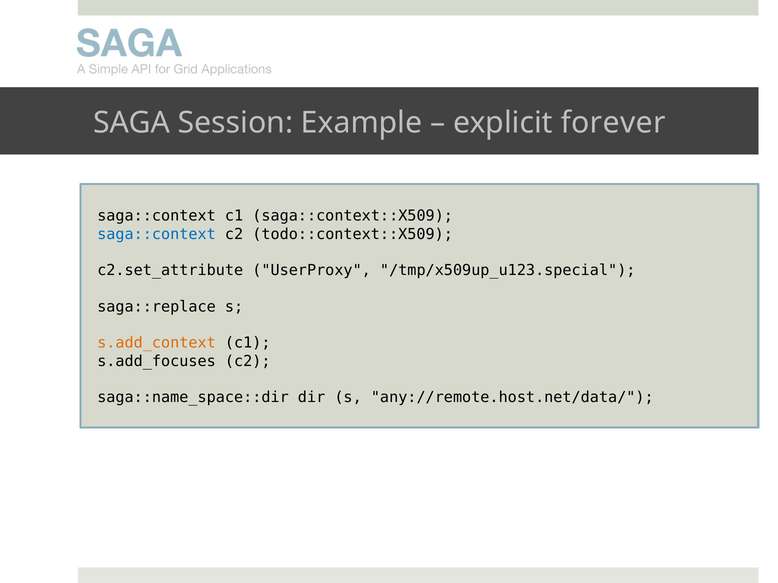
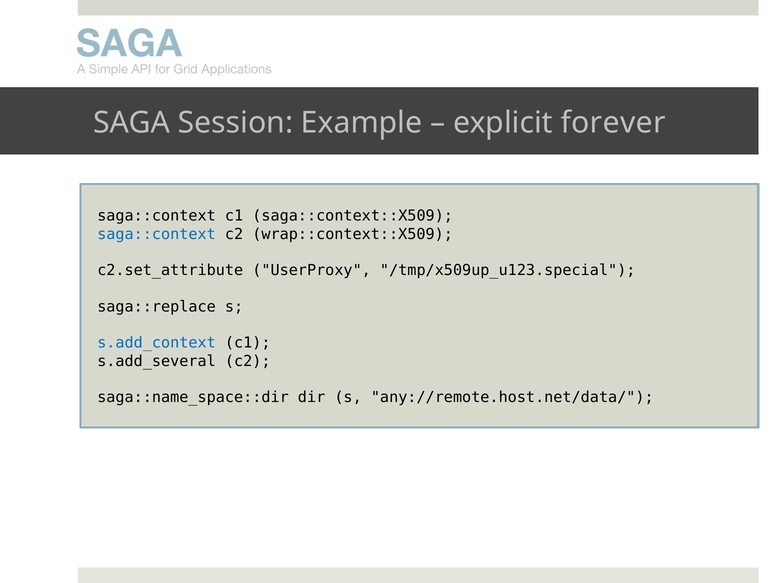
todo::context::X509: todo::context::X509 -> wrap::context::X509
s.add_context colour: orange -> blue
s.add_focuses: s.add_focuses -> s.add_several
